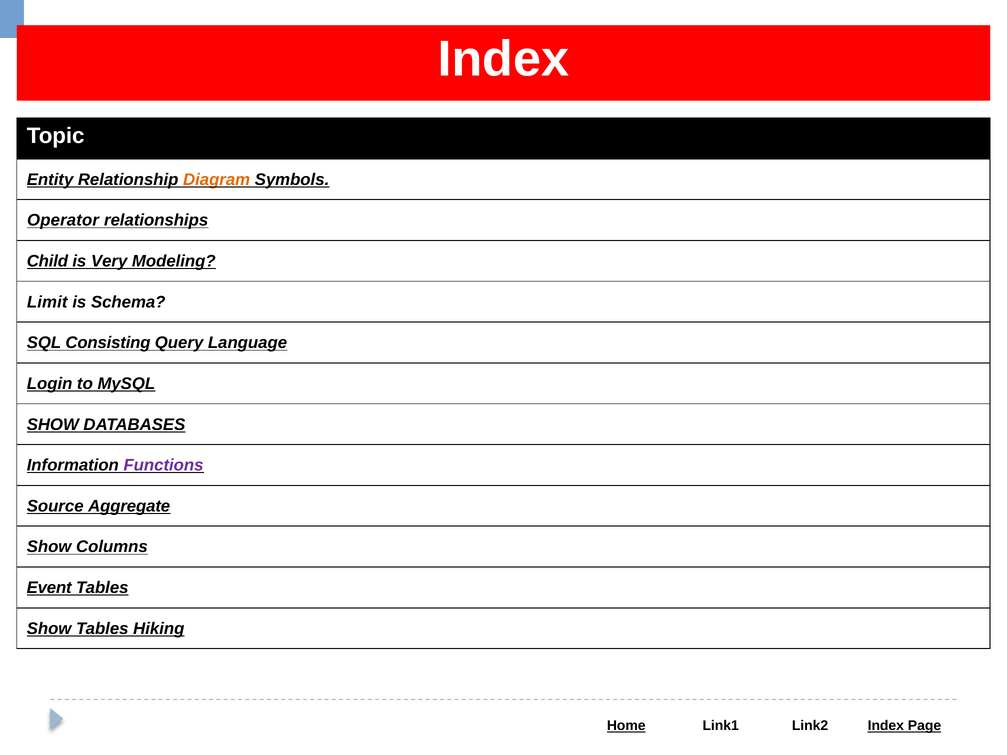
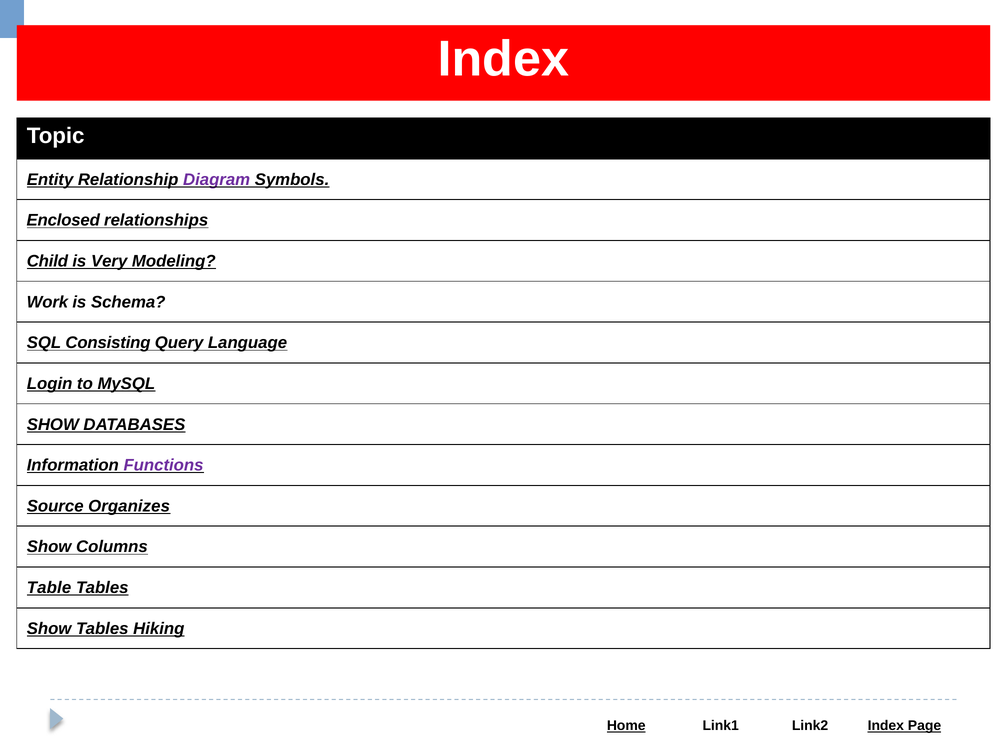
Diagram colour: orange -> purple
Operator: Operator -> Enclosed
Limit: Limit -> Work
Aggregate: Aggregate -> Organizes
Event: Event -> Table
